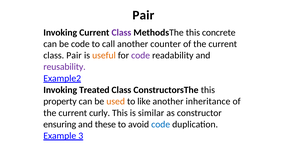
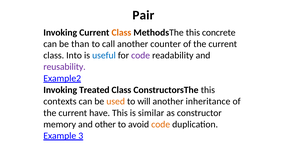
Class at (121, 33) colour: purple -> orange
be code: code -> than
class Pair: Pair -> Into
useful colour: orange -> blue
property: property -> contexts
like: like -> will
curly: curly -> have
ensuring: ensuring -> memory
these: these -> other
code at (161, 125) colour: blue -> orange
